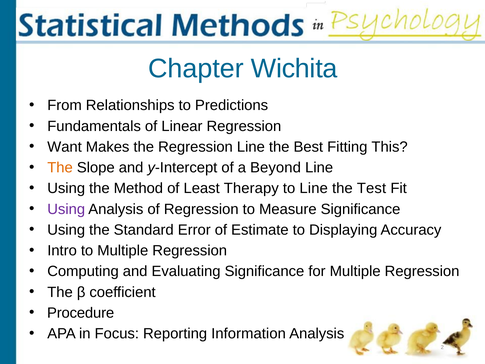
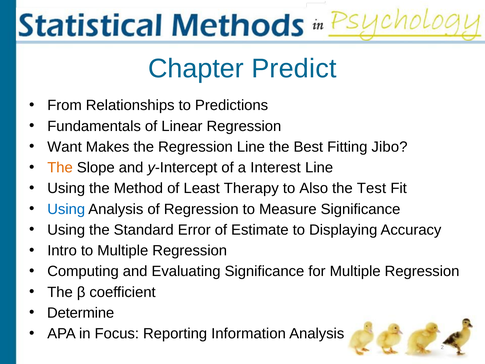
Wichita: Wichita -> Predict
This: This -> Jibo
Beyond: Beyond -> Interest
to Line: Line -> Also
Using at (66, 209) colour: purple -> blue
Procedure: Procedure -> Determine
